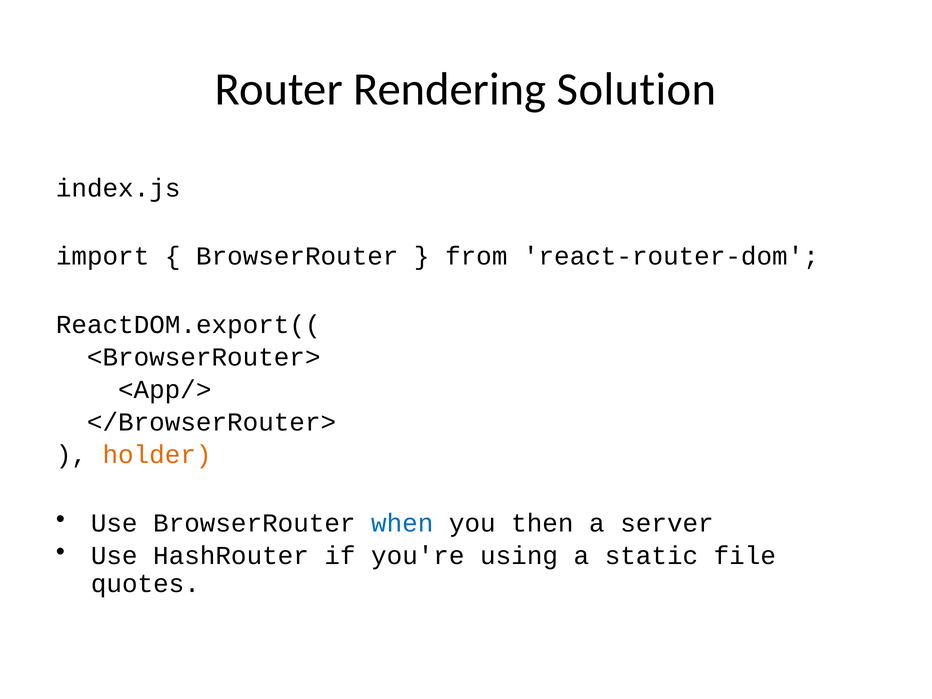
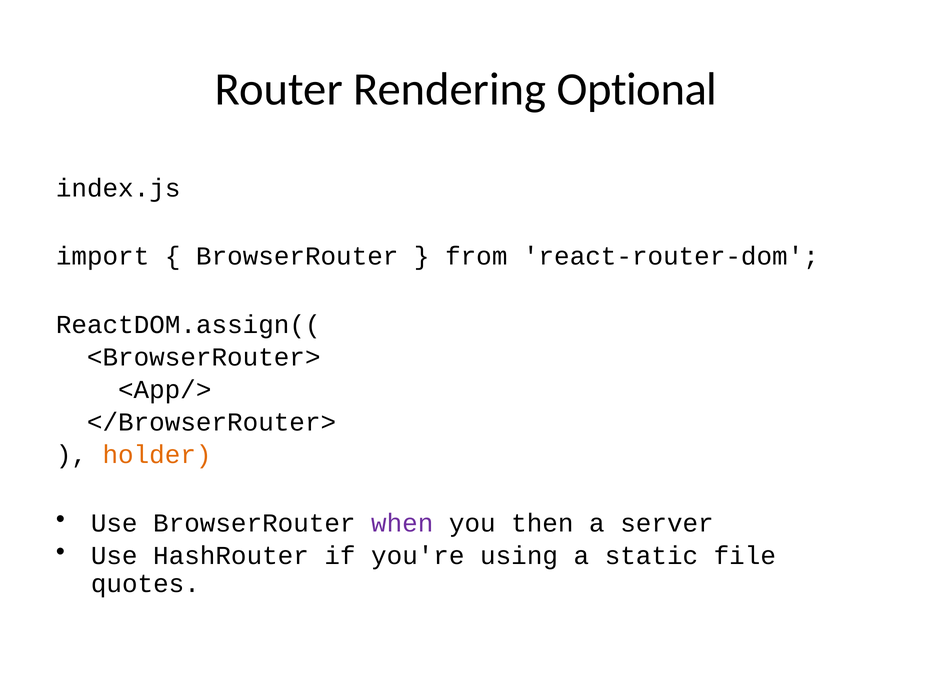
Solution: Solution -> Optional
ReactDOM.export((: ReactDOM.export(( -> ReactDOM.assign((
when colour: blue -> purple
